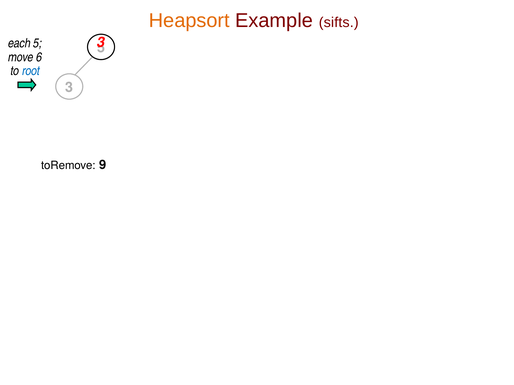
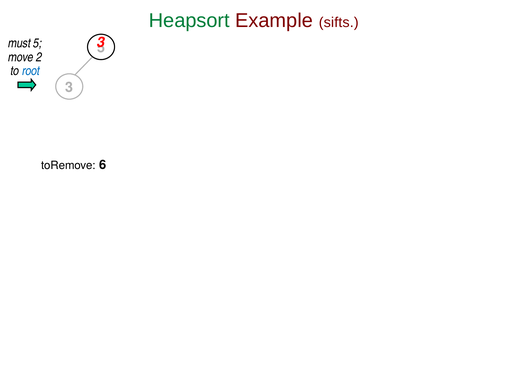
Heapsort colour: orange -> green
each: each -> must
6: 6 -> 2
9: 9 -> 6
